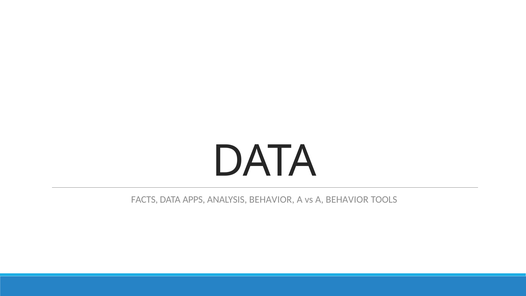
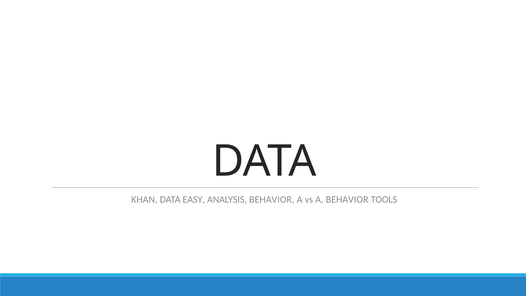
FACTS: FACTS -> KHAN
APPS: APPS -> EASY
